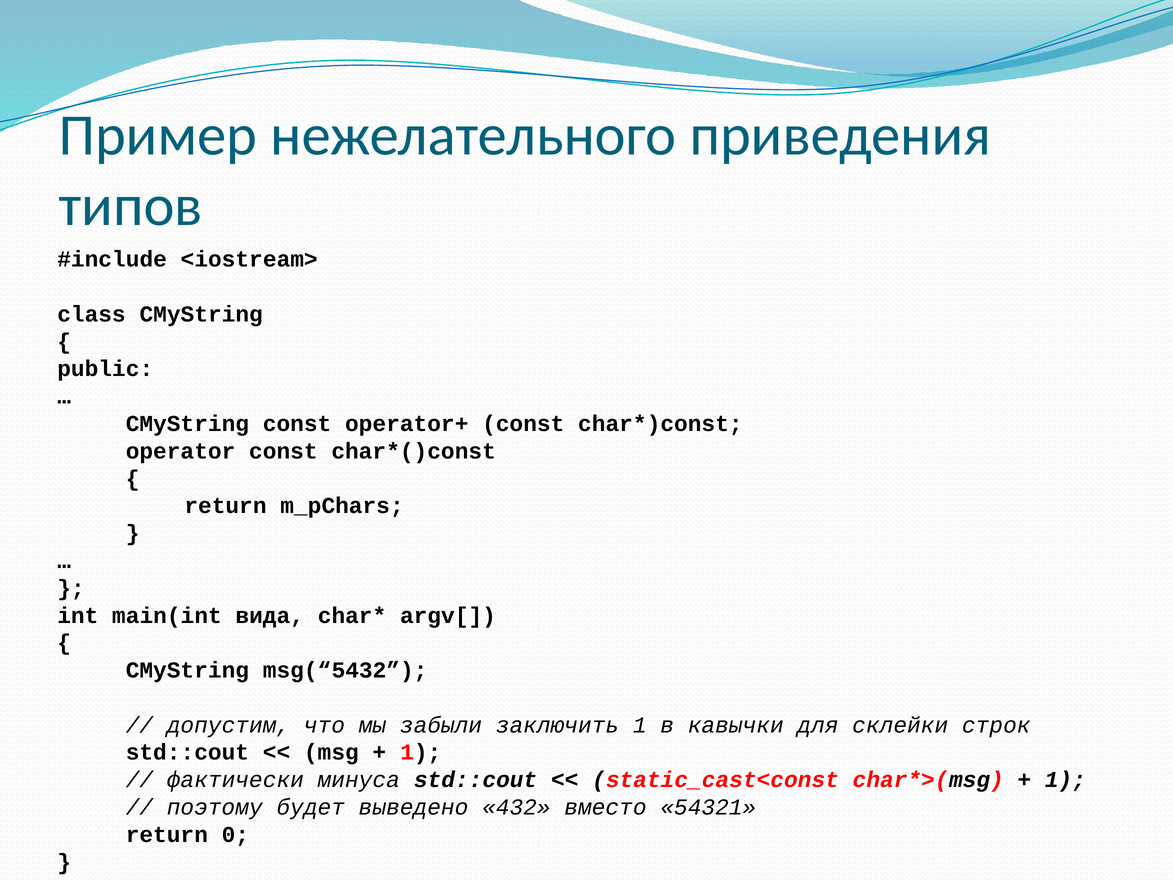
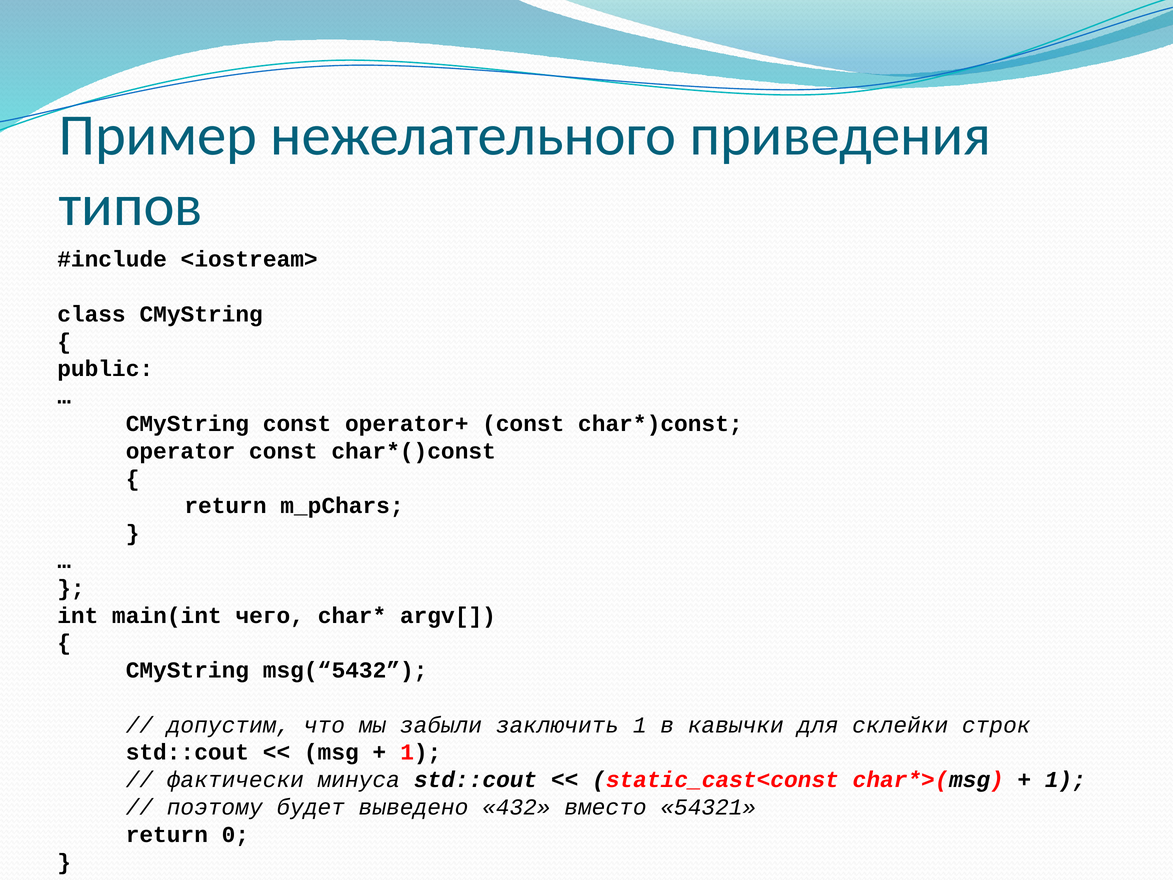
вида: вида -> чего
